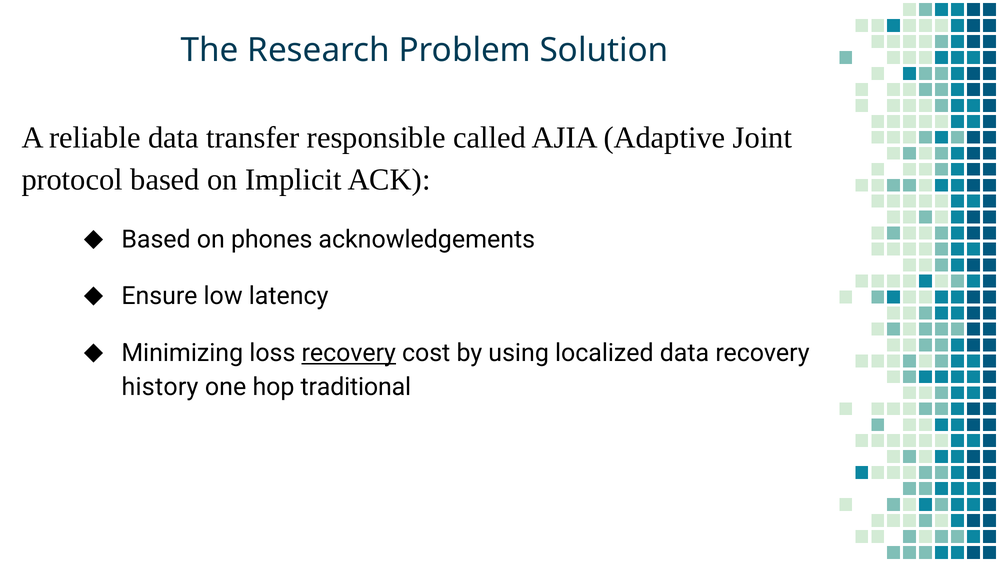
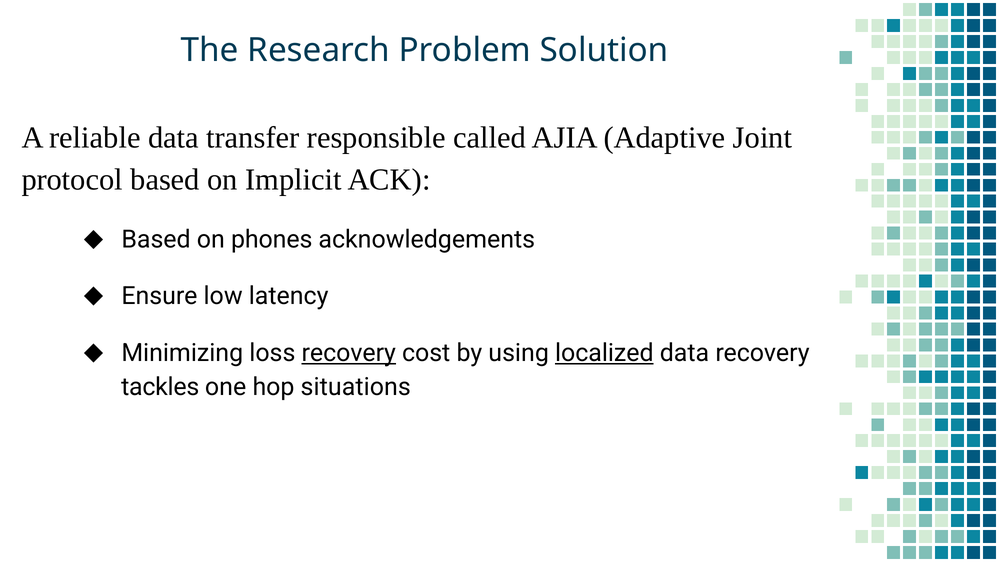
localized underline: none -> present
history: history -> tackles
traditional: traditional -> situations
